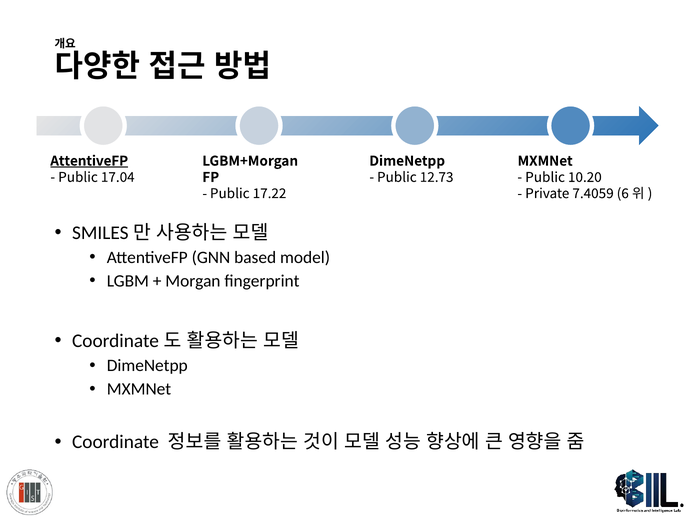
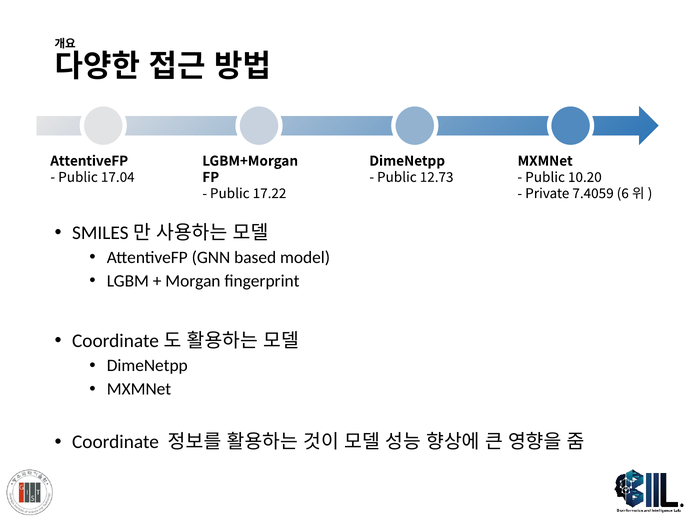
AttentiveFP at (89, 161) underline: present -> none
